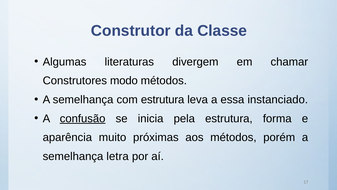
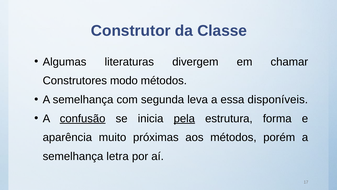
com estrutura: estrutura -> segunda
instanciado: instanciado -> disponíveis
pela underline: none -> present
